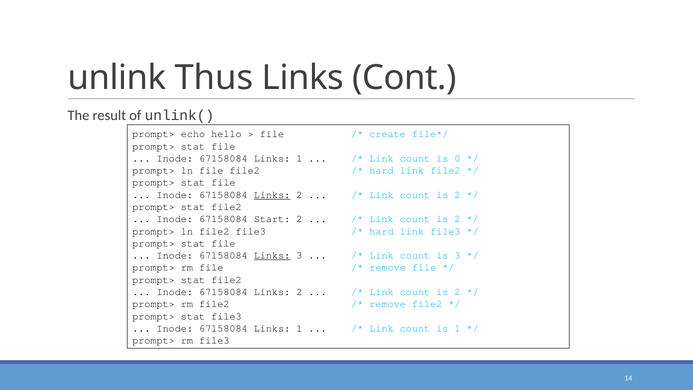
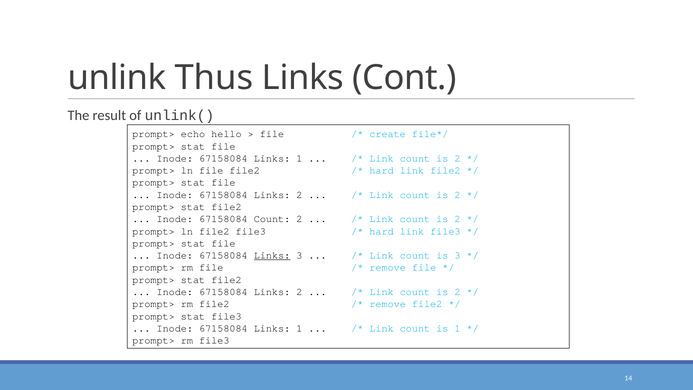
0 at (457, 158): 0 -> 2
Links at (272, 195) underline: present -> none
67158084 Start: Start -> Count
